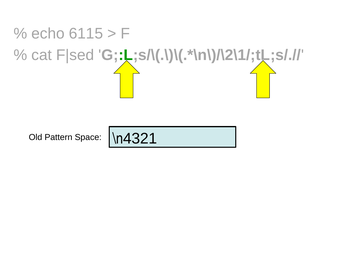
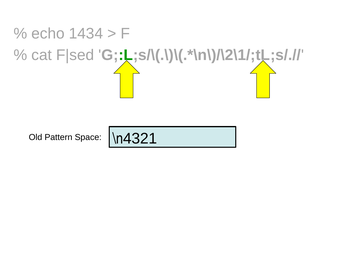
6115: 6115 -> 1434
